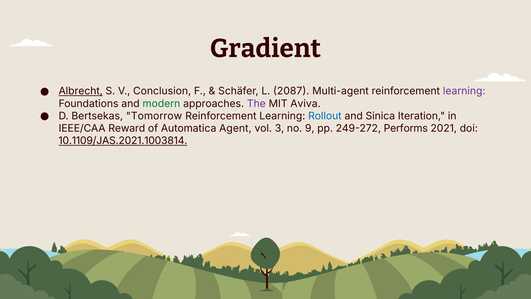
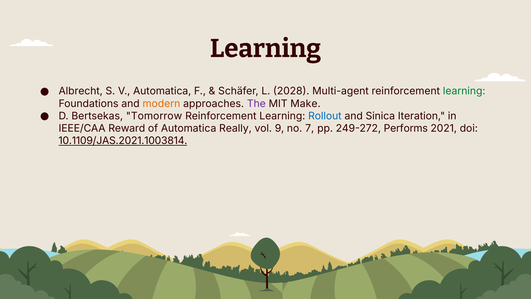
Gradient at (265, 48): Gradient -> Learning
Albrecht underline: present -> none
V Conclusion: Conclusion -> Automatica
2087: 2087 -> 2028
learning at (464, 91) colour: purple -> green
modern colour: green -> orange
Aviva: Aviva -> Make
Agent: Agent -> Really
3: 3 -> 9
9: 9 -> 7
